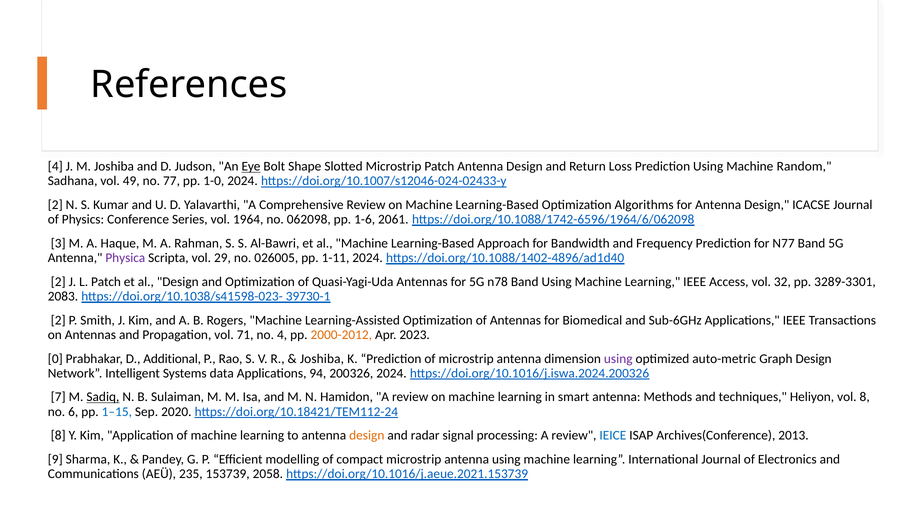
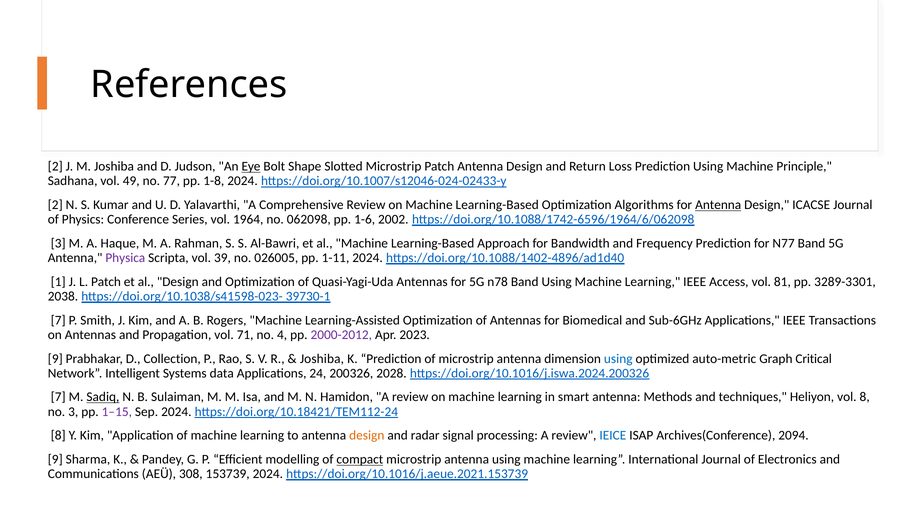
4 at (55, 167): 4 -> 2
Random: Random -> Principle
1-0: 1-0 -> 1-8
Antenna at (718, 205) underline: none -> present
2061: 2061 -> 2002
29: 29 -> 39
2 at (58, 282): 2 -> 1
32: 32 -> 81
2083: 2083 -> 2038
2 at (58, 321): 2 -> 7
2000-2012 colour: orange -> purple
0 at (55, 359): 0 -> 9
Additional: Additional -> Collection
using at (618, 359) colour: purple -> blue
Graph Design: Design -> Critical
94: 94 -> 24
200326 2024: 2024 -> 2028
no 6: 6 -> 3
1–15 colour: blue -> purple
Sep 2020: 2020 -> 2024
2013: 2013 -> 2094
compact underline: none -> present
235: 235 -> 308
153739 2058: 2058 -> 2024
